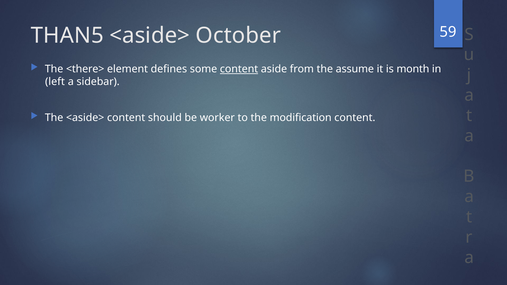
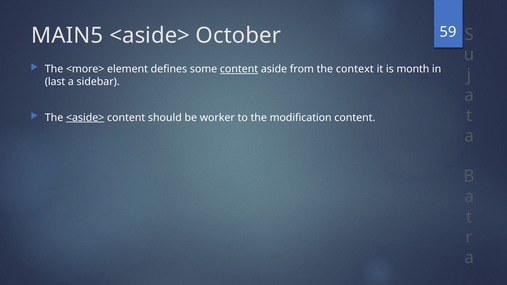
THAN5: THAN5 -> MAIN5
<there>: <there> -> <more>
assume: assume -> context
left: left -> last
<aside> at (85, 118) underline: none -> present
